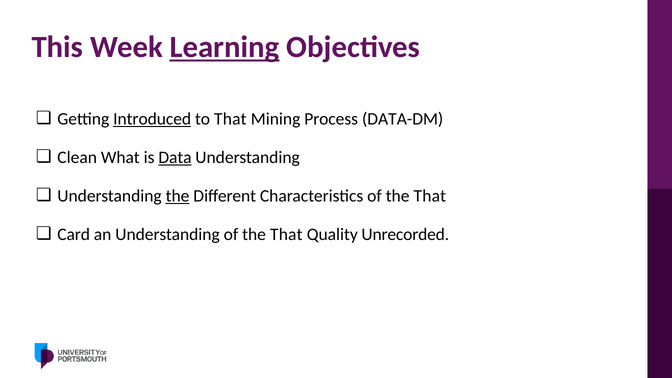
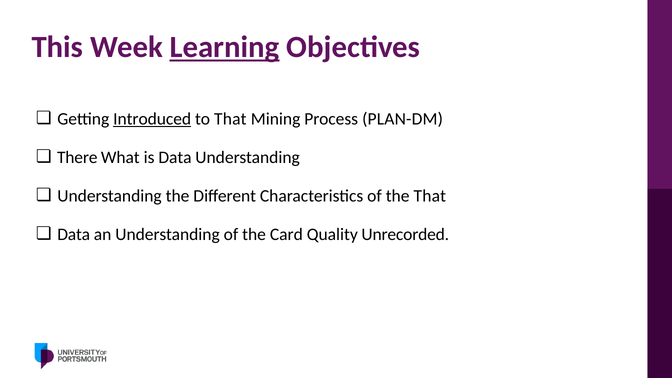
DATA-DM: DATA-DM -> PLAN-DM
Clean: Clean -> There
Data at (175, 157) underline: present -> none
the at (178, 196) underline: present -> none
Card at (74, 234): Card -> Data
Understanding of the That: That -> Card
